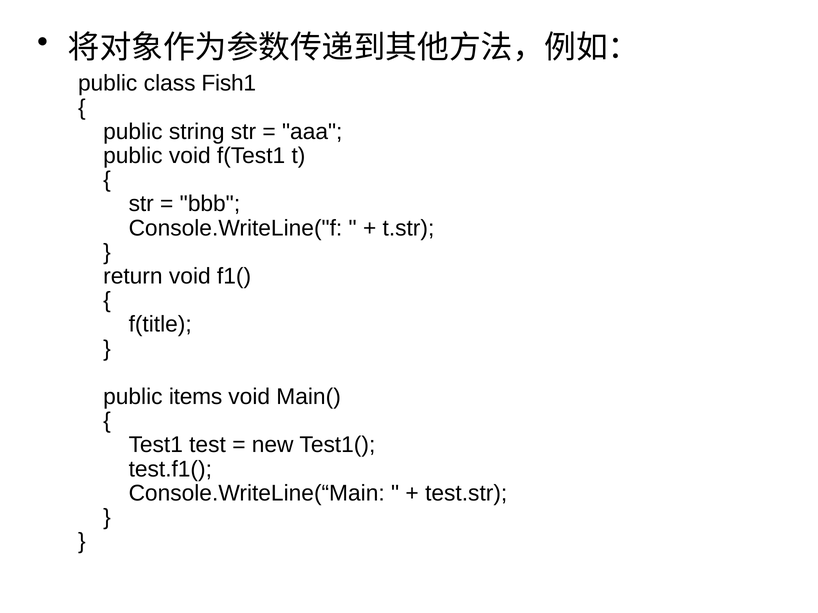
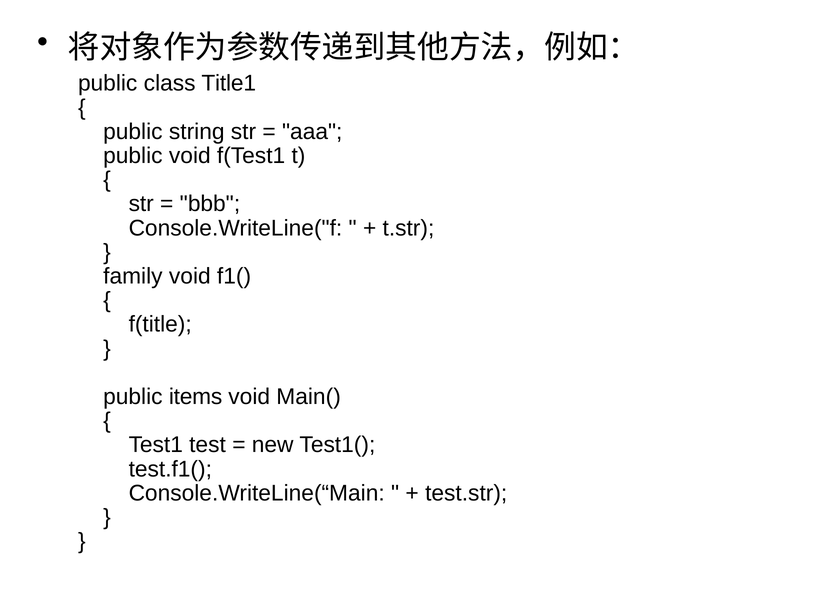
Fish1: Fish1 -> Title1
return: return -> family
